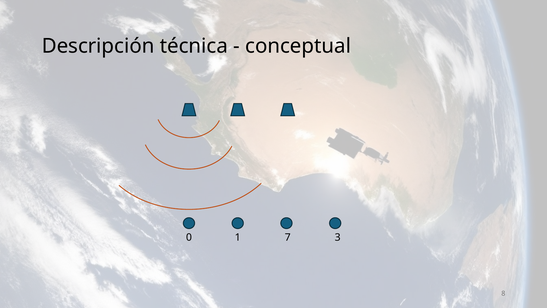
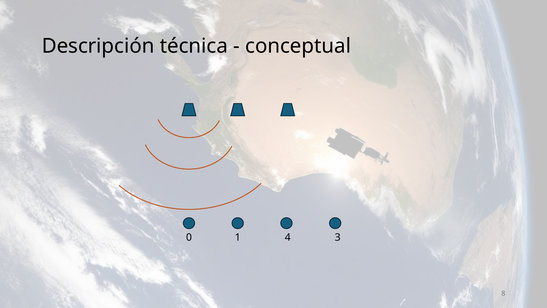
7: 7 -> 4
